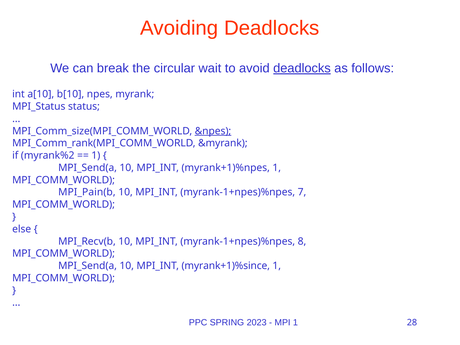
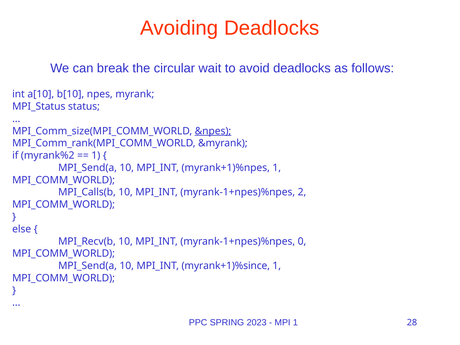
deadlocks at (302, 68) underline: present -> none
MPI_Pain(b: MPI_Pain(b -> MPI_Calls(b
7: 7 -> 2
8: 8 -> 0
